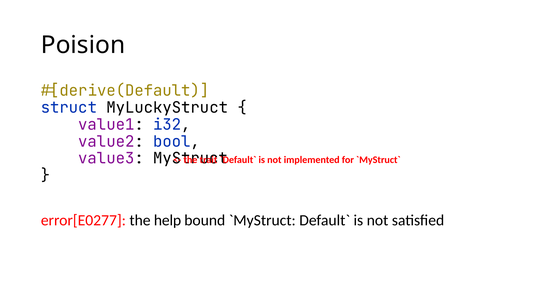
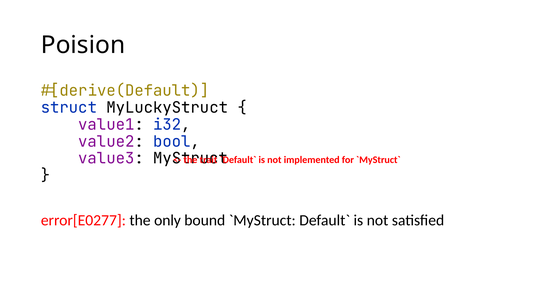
help: help -> only
